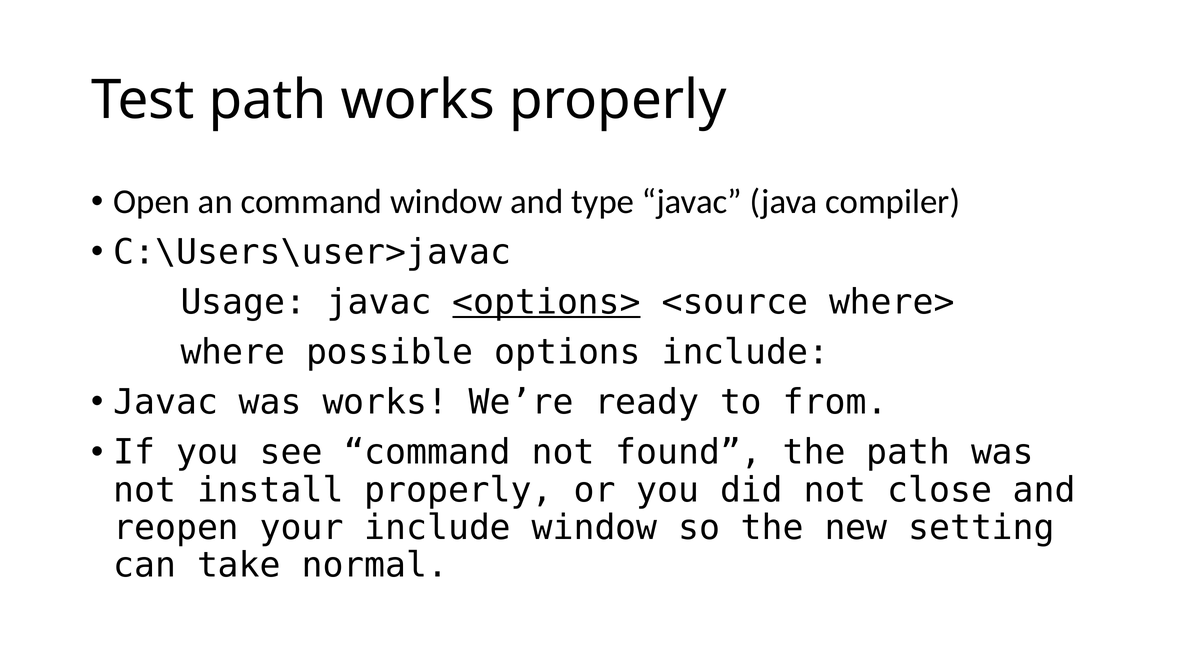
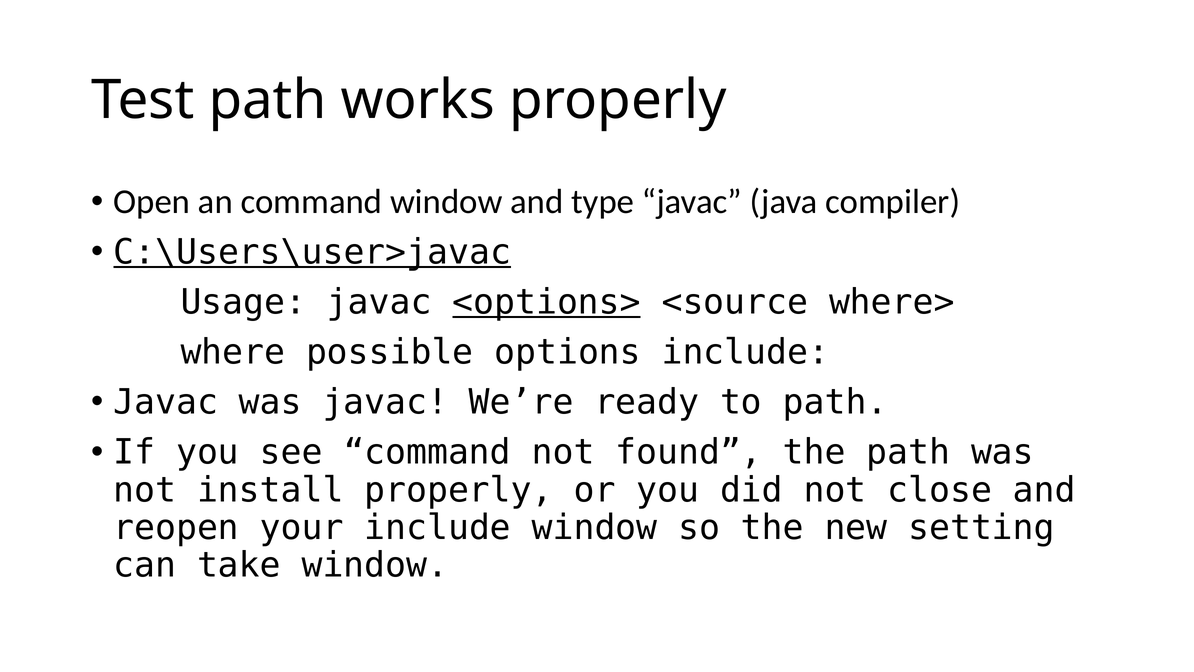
C:\Users\user>javac underline: none -> present
was works: works -> javac
to from: from -> path
take normal: normal -> window
